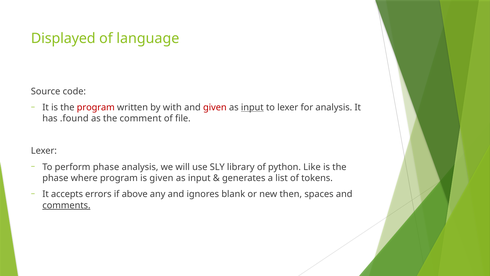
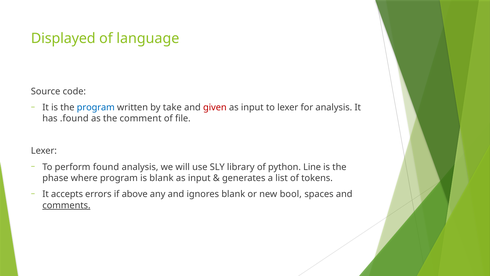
program at (96, 107) colour: red -> blue
with: with -> take
input at (252, 107) underline: present -> none
perform phase: phase -> found
Like: Like -> Line
is given: given -> blank
then: then -> bool
